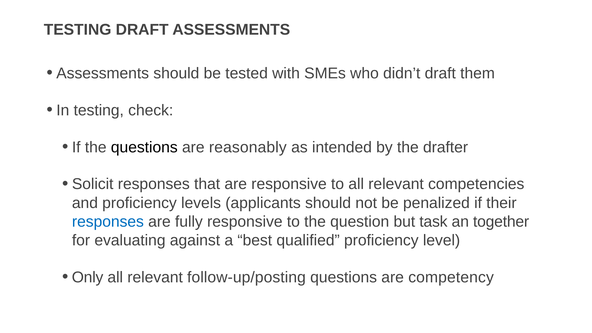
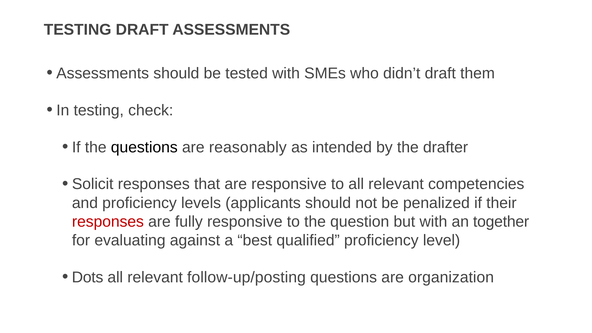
responses at (108, 222) colour: blue -> red
but task: task -> with
Only: Only -> Dots
competency: competency -> organization
